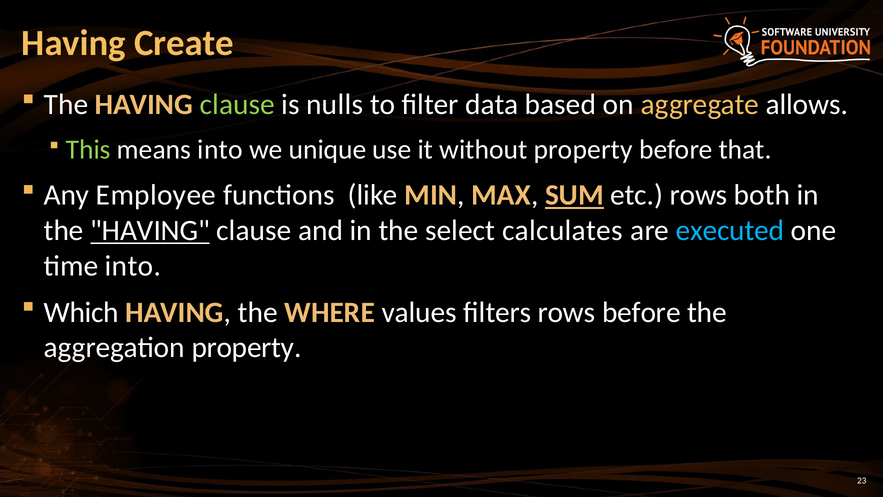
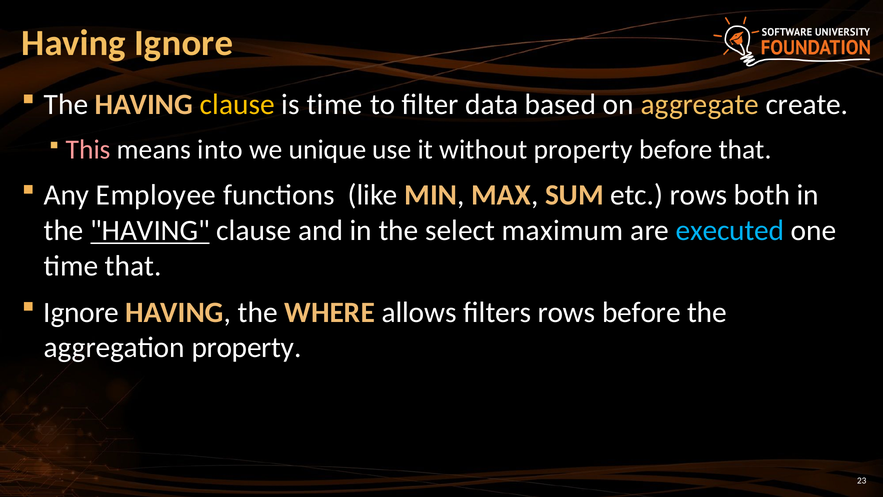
Having Create: Create -> Ignore
clause at (237, 105) colour: light green -> yellow
is nulls: nulls -> time
allows: allows -> create
This colour: light green -> pink
SUM underline: present -> none
calculates: calculates -> maximum
time into: into -> that
Which at (81, 312): Which -> Ignore
values: values -> allows
